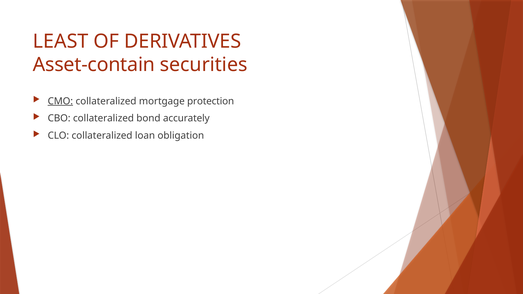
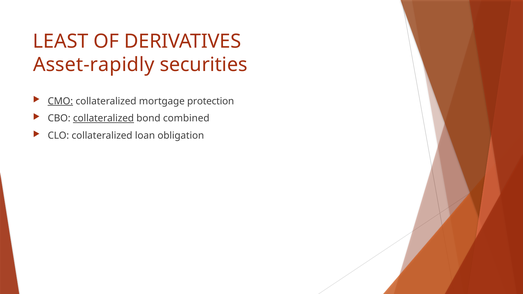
Asset-contain: Asset-contain -> Asset-rapidly
collateralized at (103, 118) underline: none -> present
accurately: accurately -> combined
